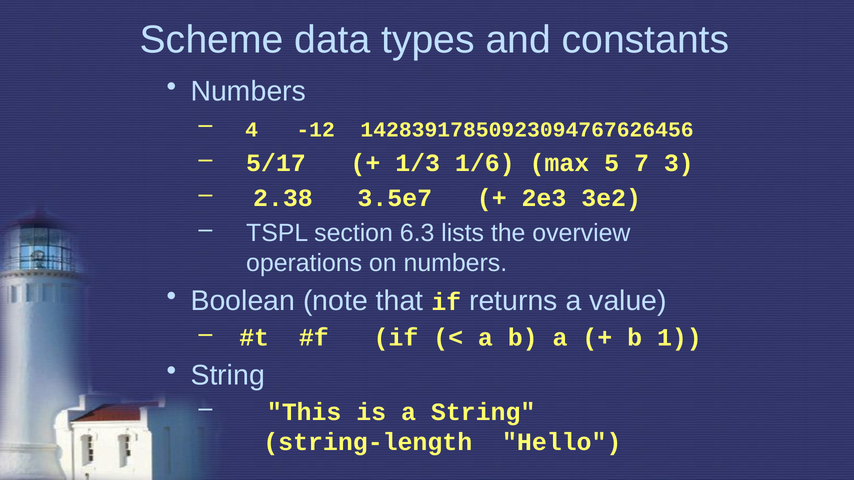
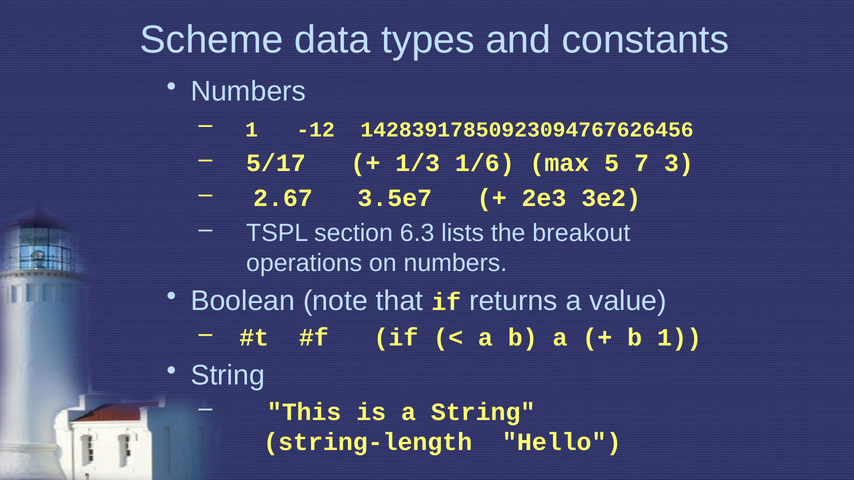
4 at (252, 130): 4 -> 1
2.38: 2.38 -> 2.67
overview: overview -> breakout
